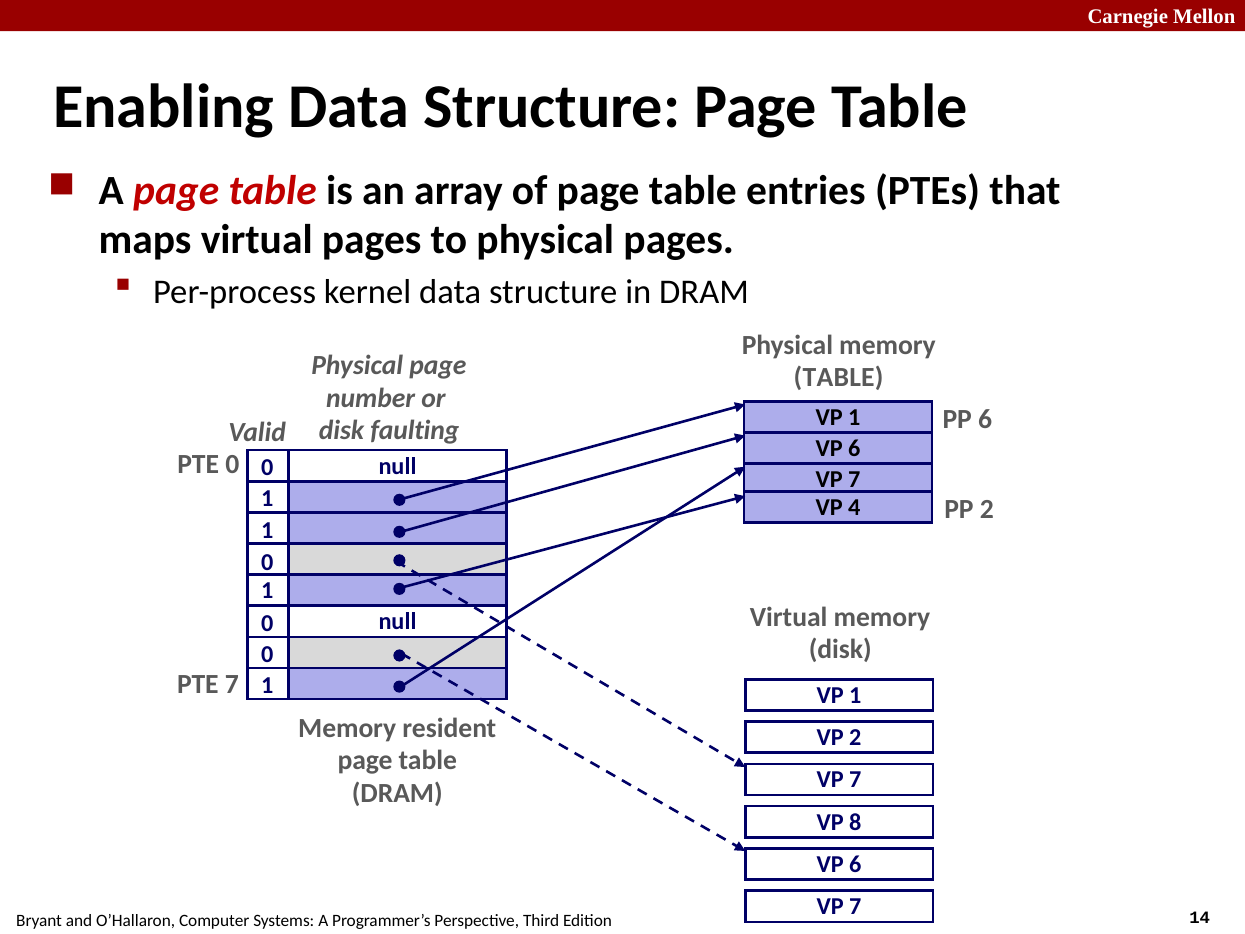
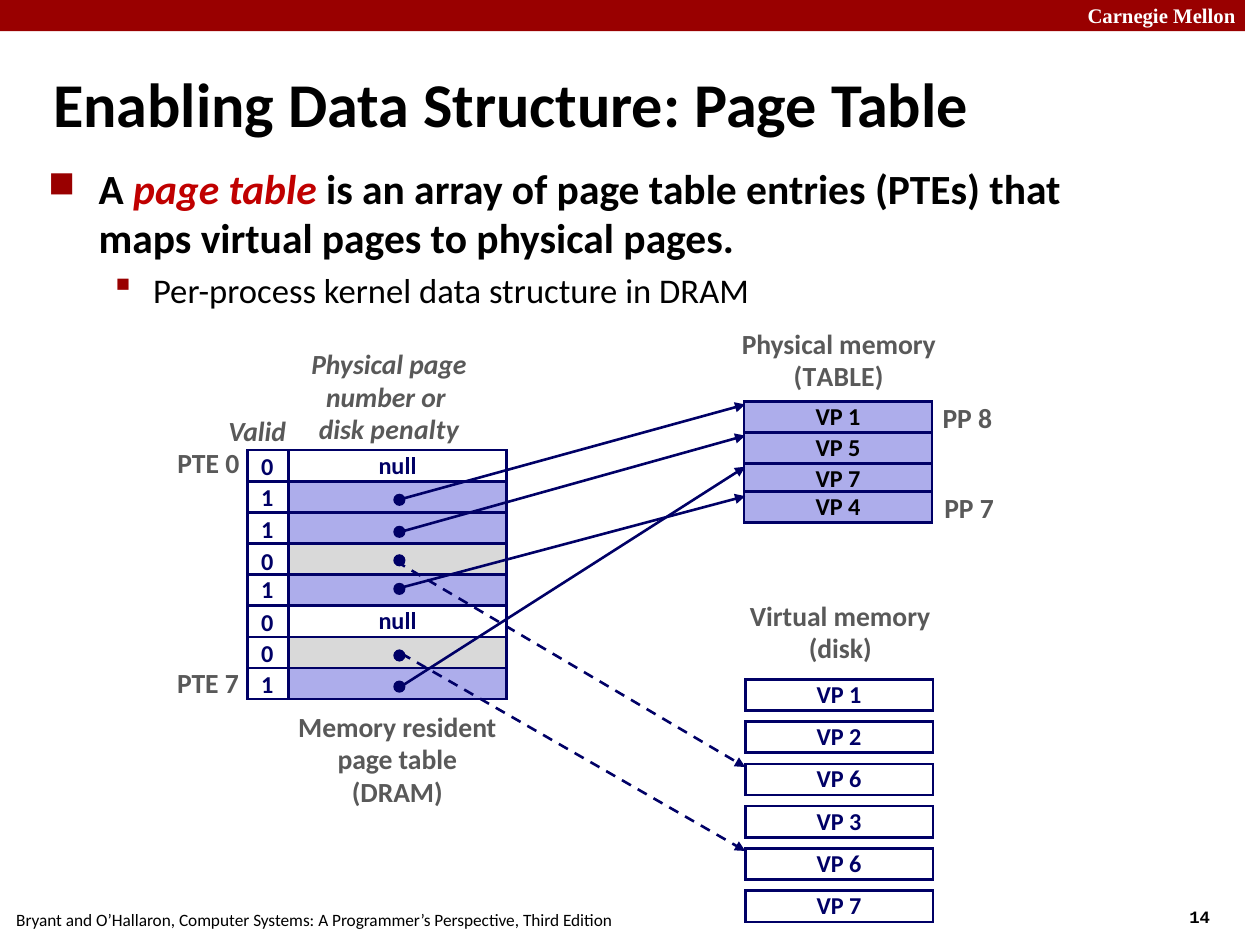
PP 6: 6 -> 8
faulting: faulting -> penalty
6 at (854, 448): 6 -> 5
PP 2: 2 -> 7
7 at (855, 780): 7 -> 6
8: 8 -> 3
